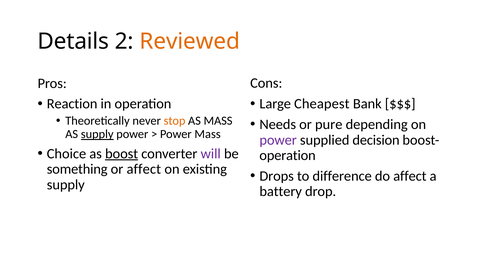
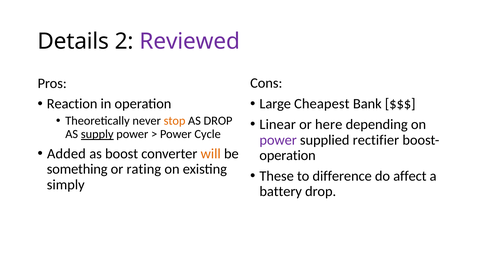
Reviewed colour: orange -> purple
AS MASS: MASS -> DROP
Needs: Needs -> Linear
pure: pure -> here
Power Mass: Mass -> Cycle
decision: decision -> rectifier
Choice: Choice -> Added
boost underline: present -> none
will colour: purple -> orange
or affect: affect -> rating
Drops: Drops -> These
supply at (66, 185): supply -> simply
